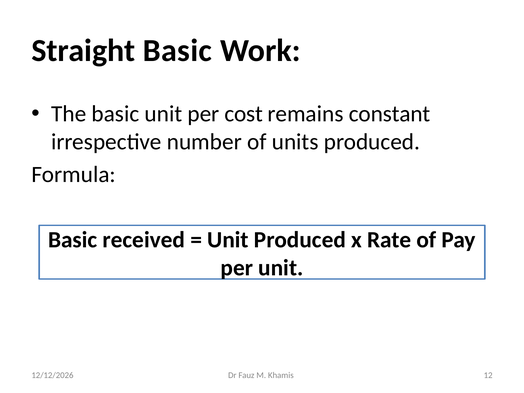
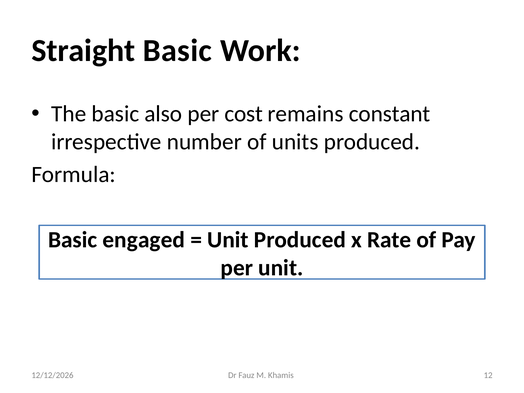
basic unit: unit -> also
received: received -> engaged
